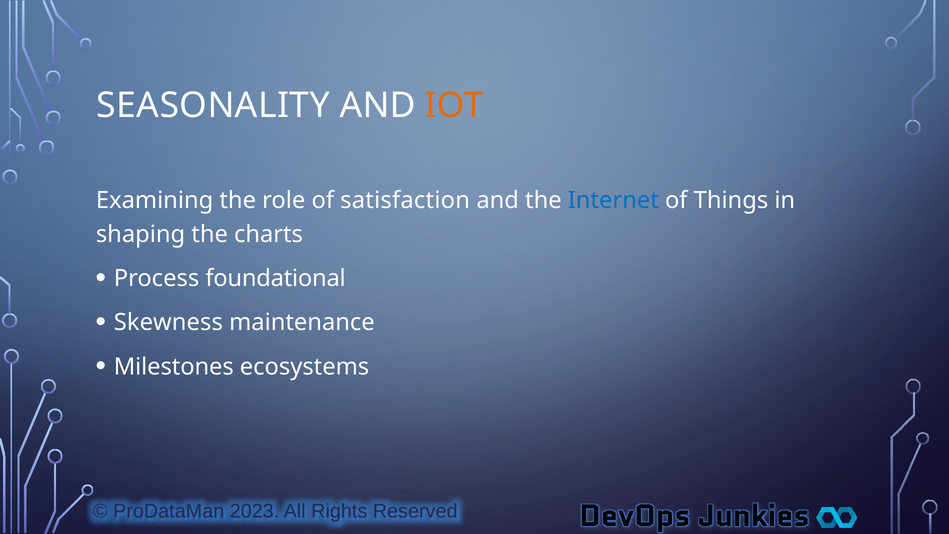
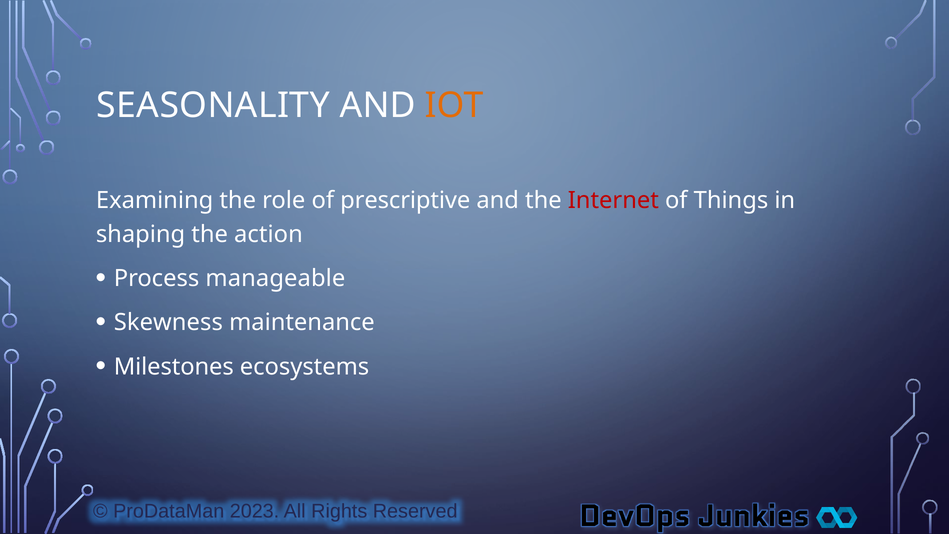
satisfaction: satisfaction -> prescriptive
Internet colour: blue -> red
charts: charts -> action
foundational: foundational -> manageable
